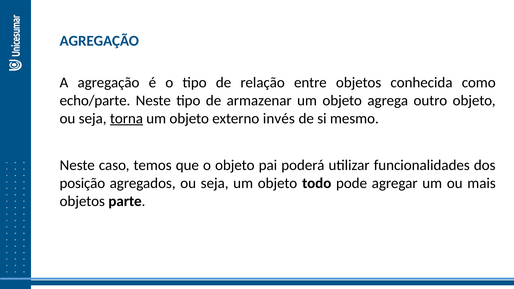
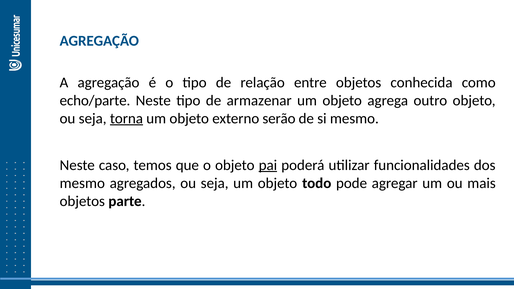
invés: invés -> serão
pai underline: none -> present
posição at (82, 183): posição -> mesmo
